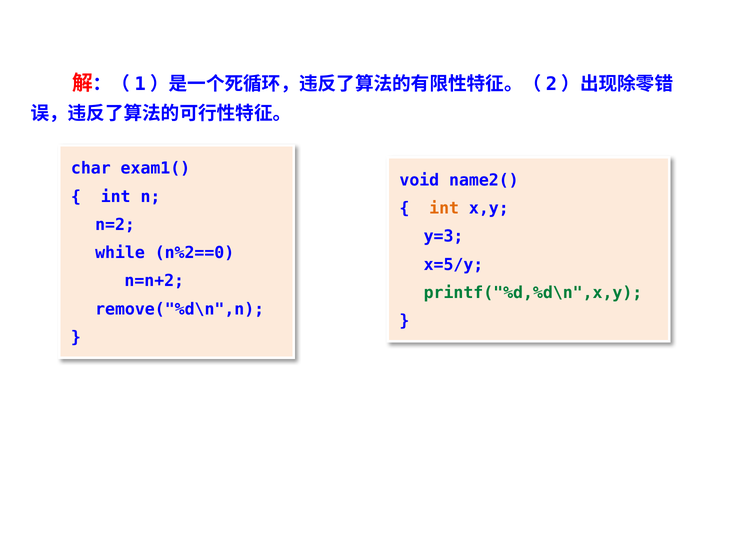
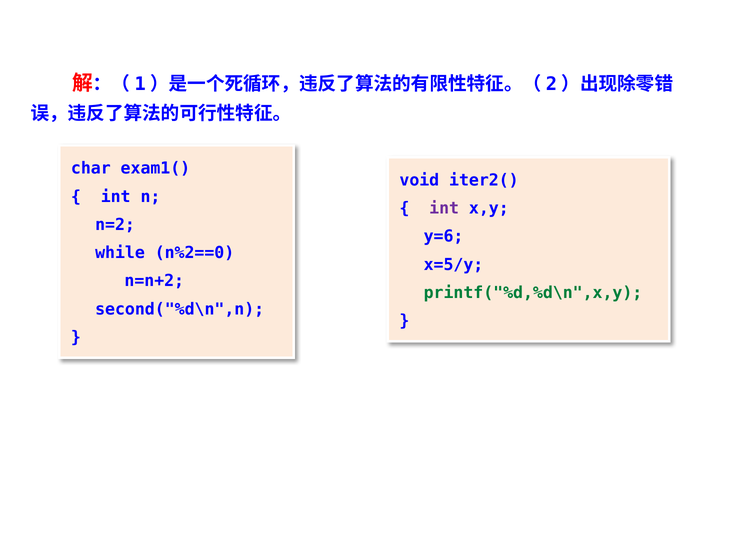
name2(: name2( -> iter2(
int at (444, 208) colour: orange -> purple
y=3: y=3 -> y=6
remove("%d\n",n: remove("%d\n",n -> second("%d\n",n
